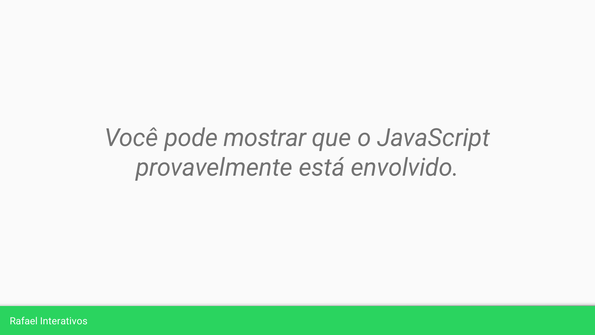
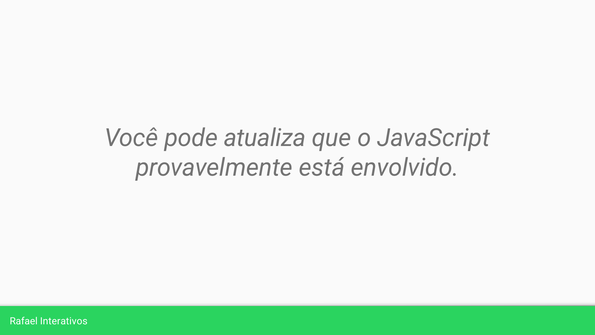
mostrar: mostrar -> atualiza
